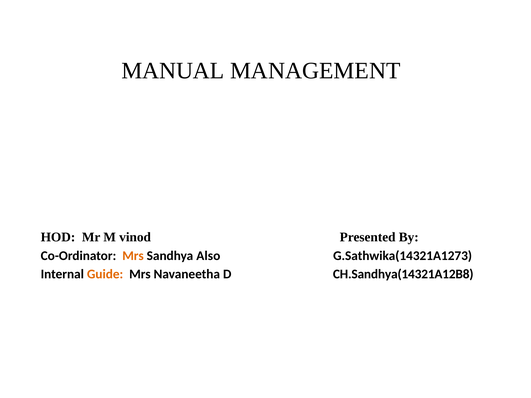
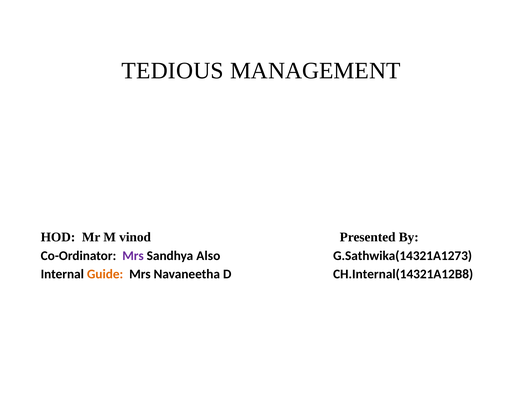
MANUAL: MANUAL -> TEDIOUS
Mrs at (133, 256) colour: orange -> purple
CH.Sandhya(14321A12B8: CH.Sandhya(14321A12B8 -> CH.Internal(14321A12B8
